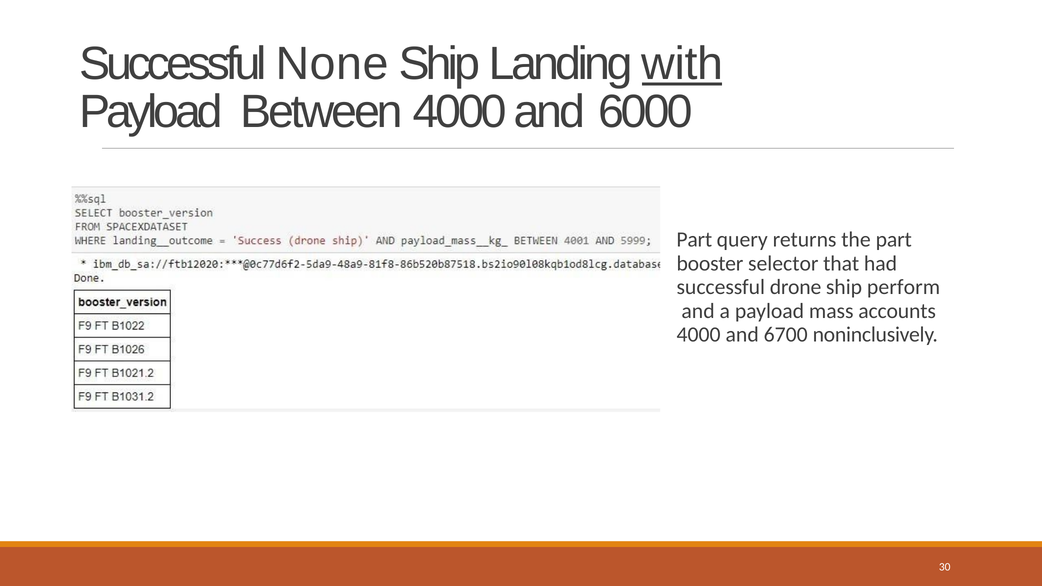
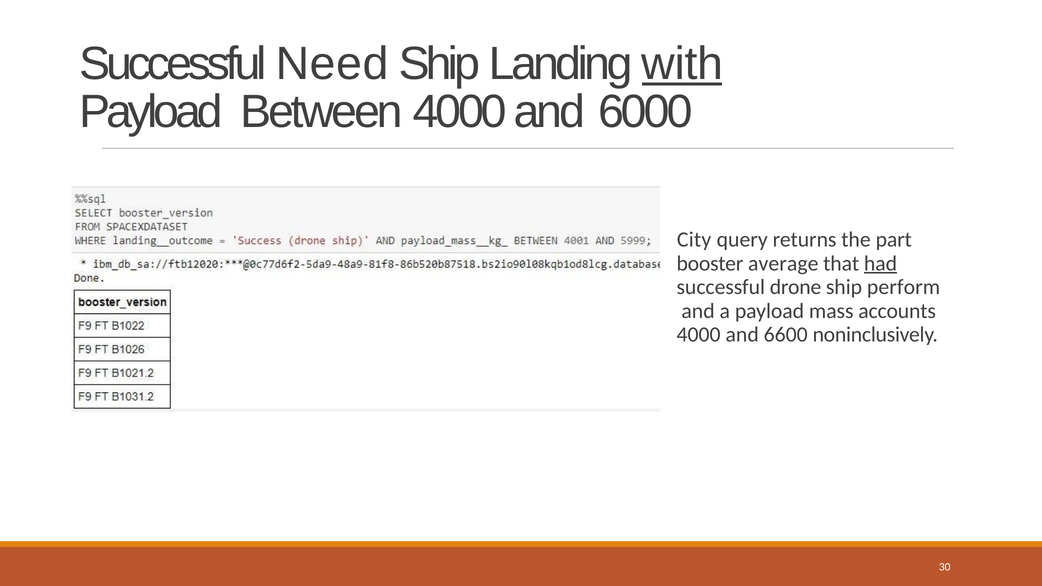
None: None -> Need
Part at (694, 240): Part -> City
selector: selector -> average
had underline: none -> present
6700: 6700 -> 6600
